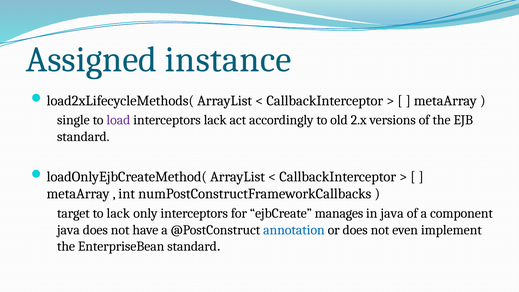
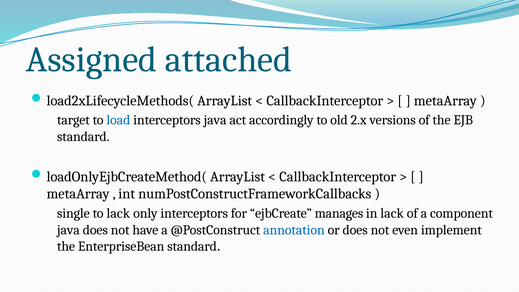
instance: instance -> attached
single: single -> target
load colour: purple -> blue
interceptors lack: lack -> java
target: target -> single
in java: java -> lack
